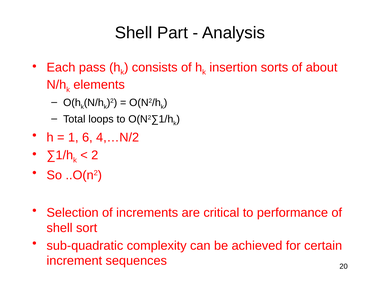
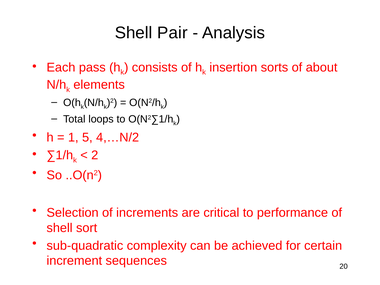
Part: Part -> Pair
6: 6 -> 5
